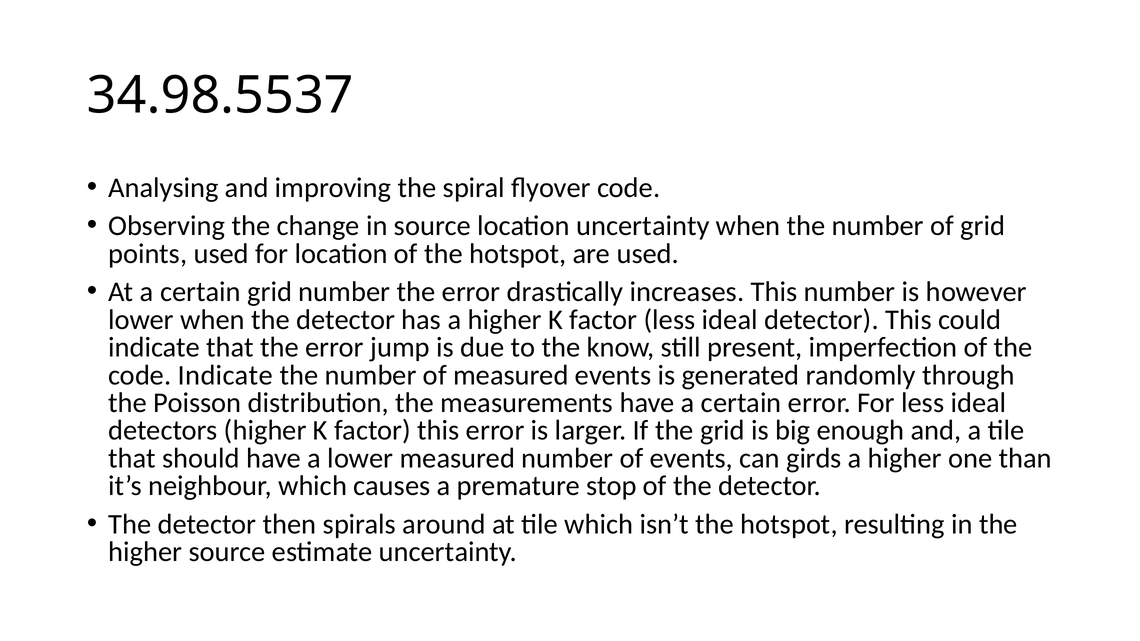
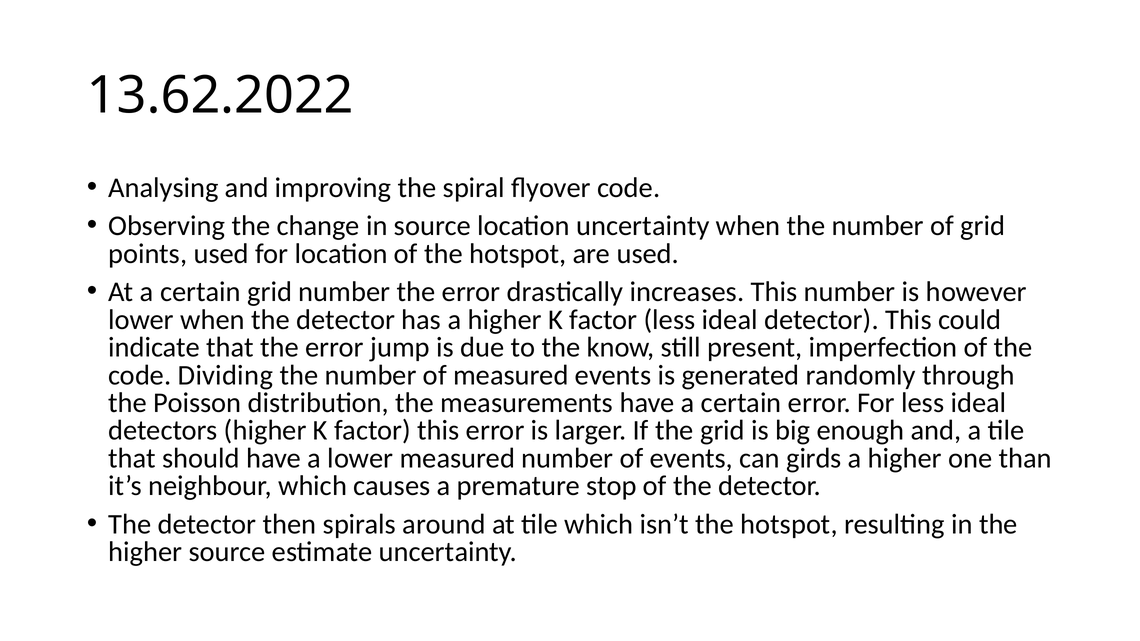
34.98.5537: 34.98.5537 -> 13.62.2022
code Indicate: Indicate -> Dividing
